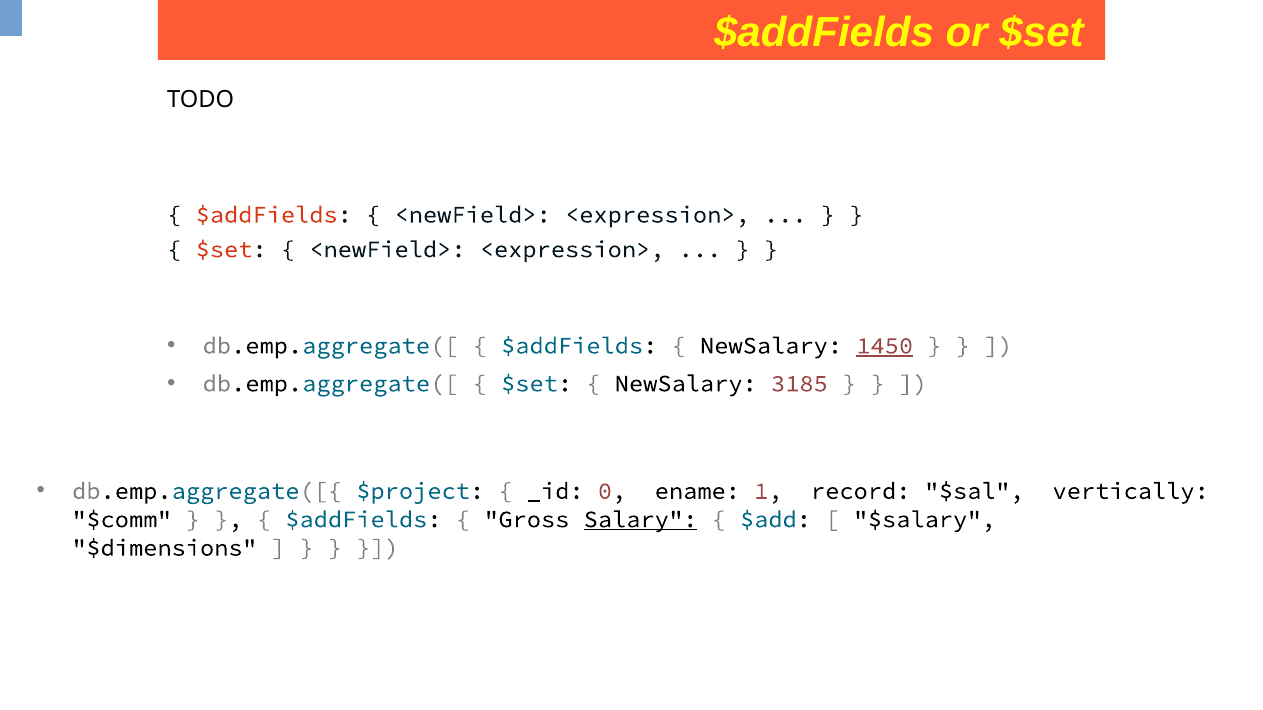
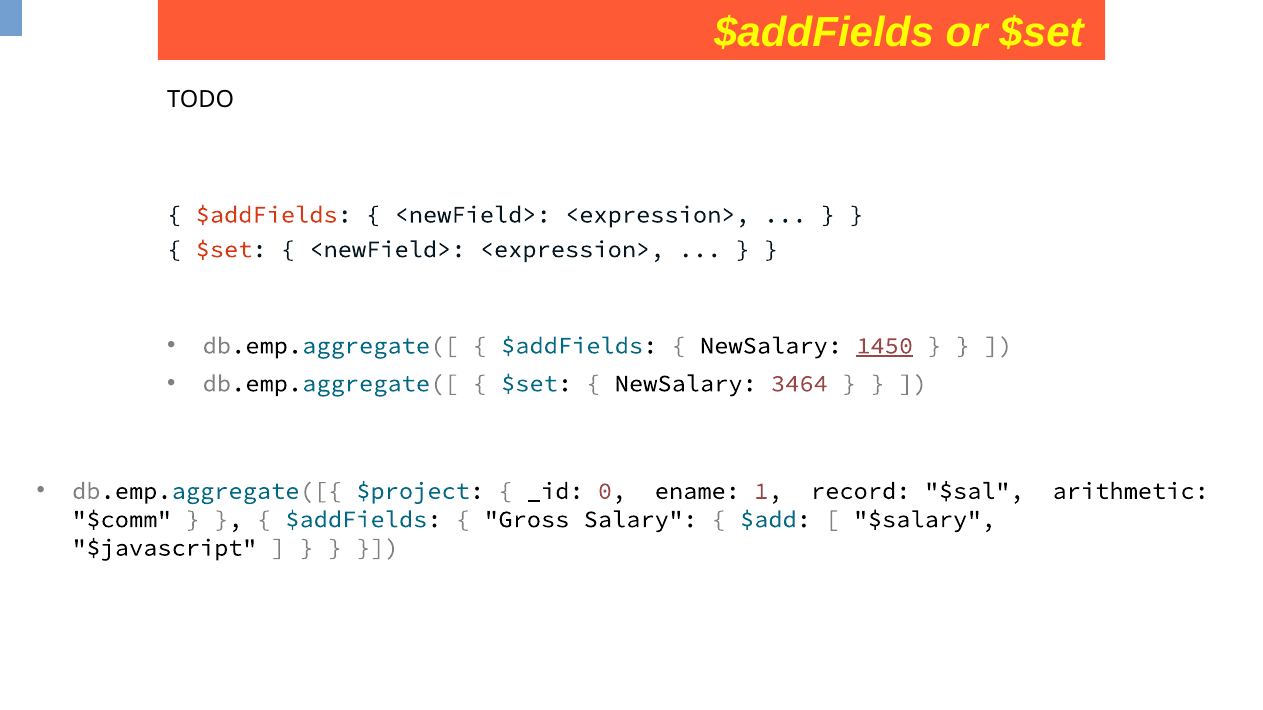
3185: 3185 -> 3464
vertically: vertically -> arithmetic
Salary underline: present -> none
$dimensions: $dimensions -> $javascript
